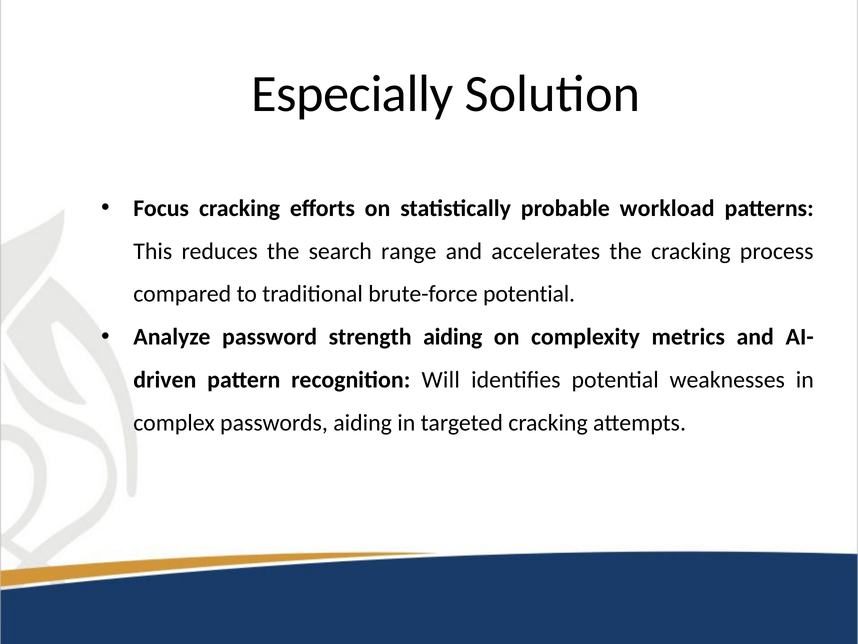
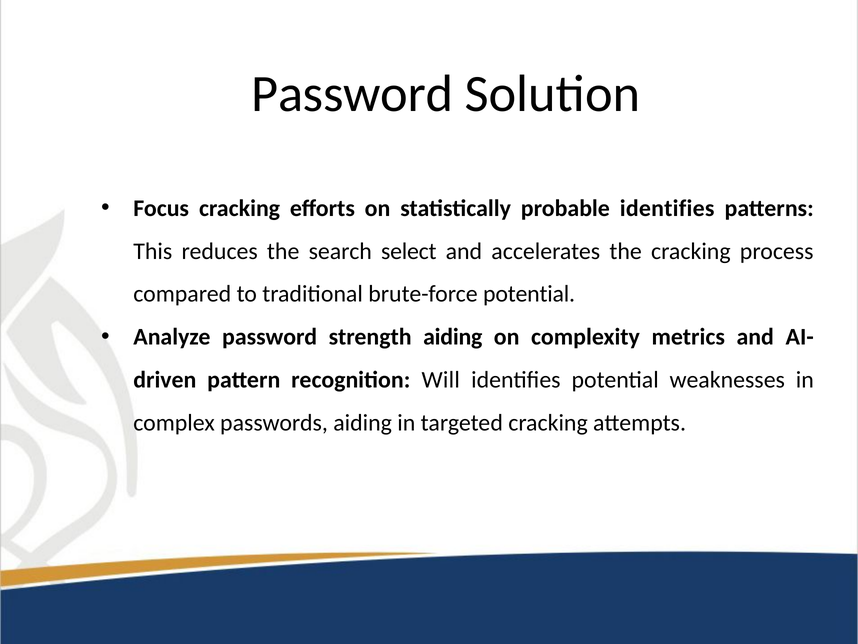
Especially at (352, 94): Especially -> Password
probable workload: workload -> identifies
range: range -> select
